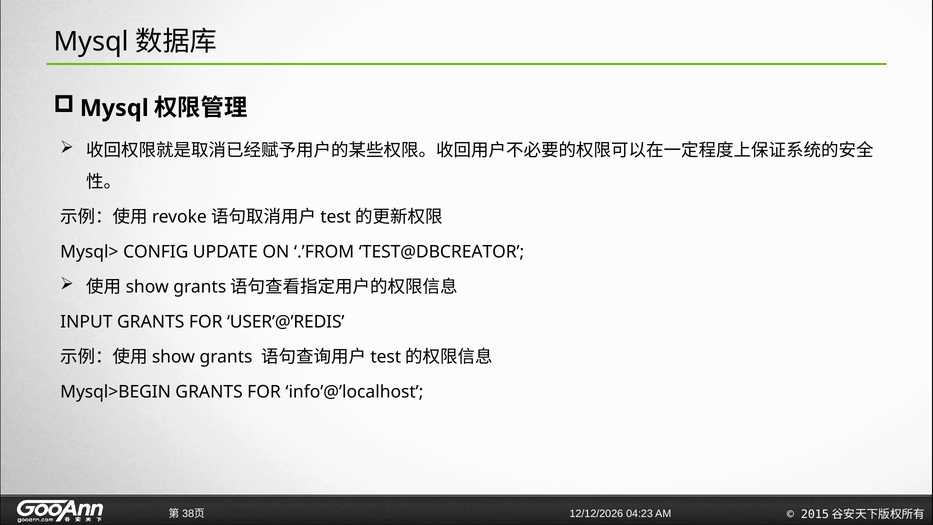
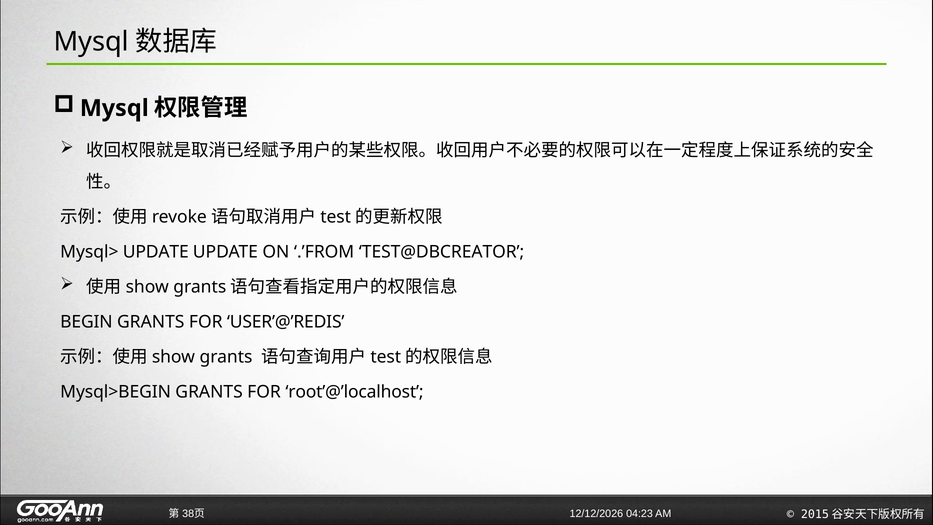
Mysql> CONFIG: CONFIG -> UPDATE
INPUT: INPUT -> BEGIN
info’@’localhost: info’@’localhost -> root’@’localhost
